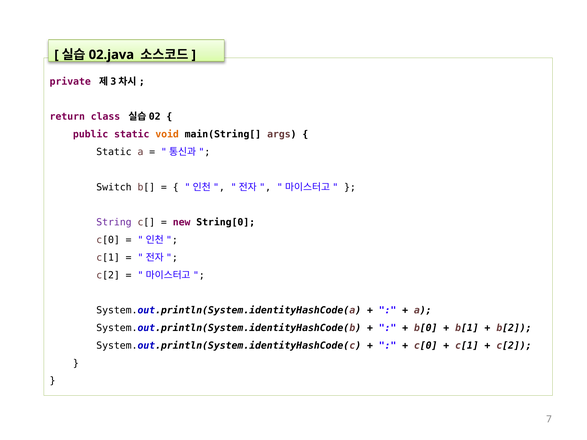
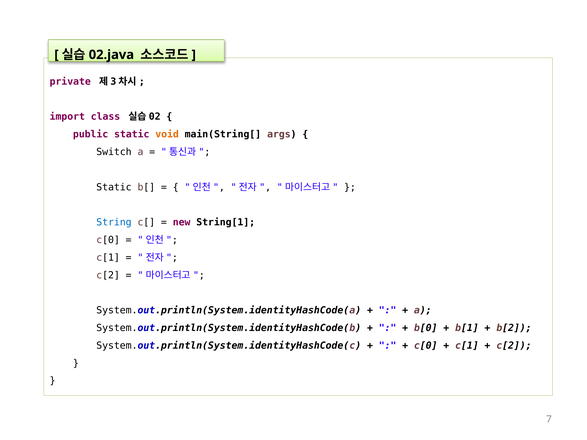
return: return -> import
Static at (114, 152): Static -> Switch
Switch at (114, 187): Switch -> Static
String colour: purple -> blue
String[0: String[0 -> String[1
